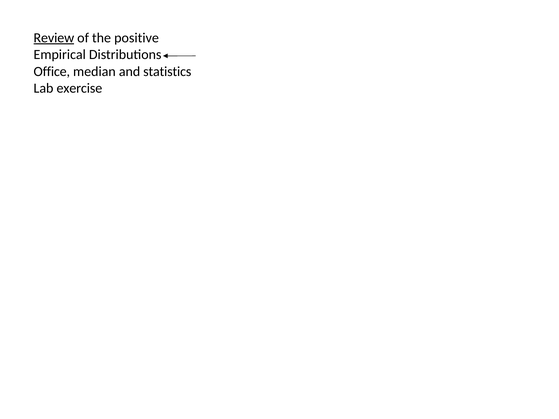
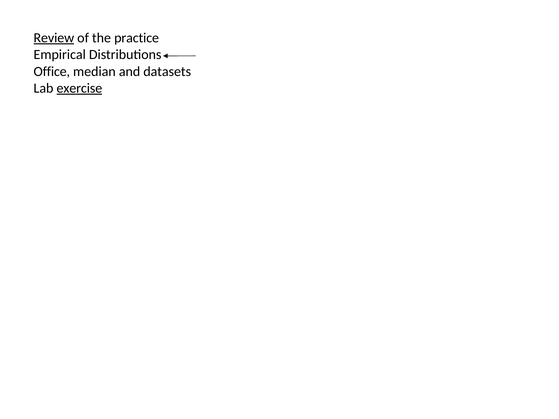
positive: positive -> practice
statistics: statistics -> datasets
exercise underline: none -> present
